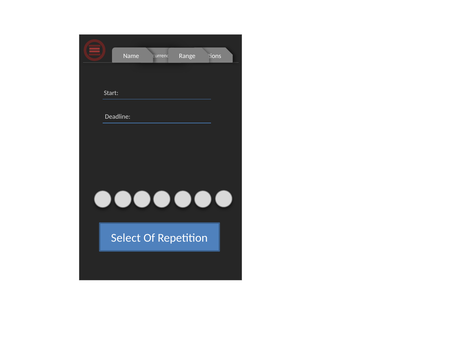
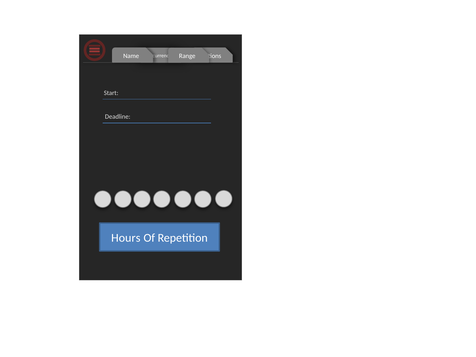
Select: Select -> Hours
